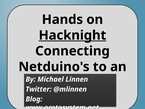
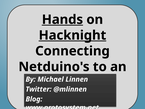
Hands underline: none -> present
